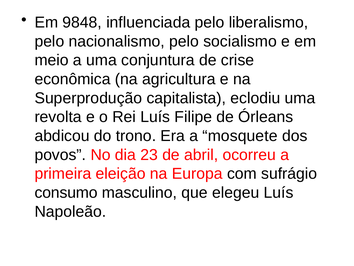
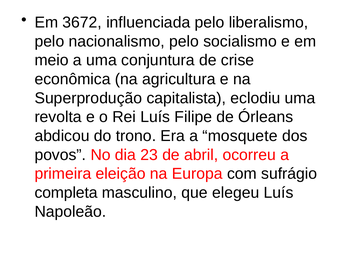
9848: 9848 -> 3672
consumo: consumo -> completa
